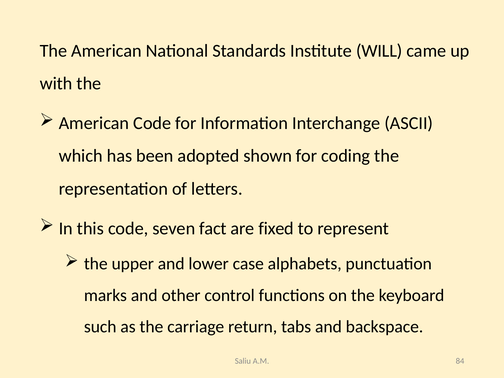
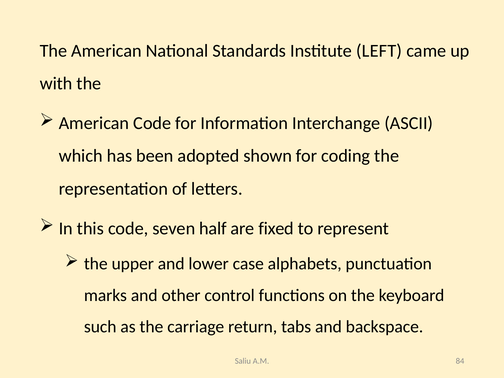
WILL: WILL -> LEFT
fact: fact -> half
